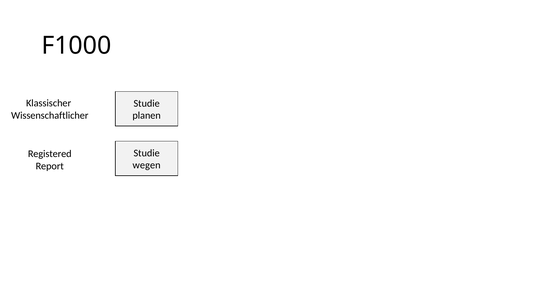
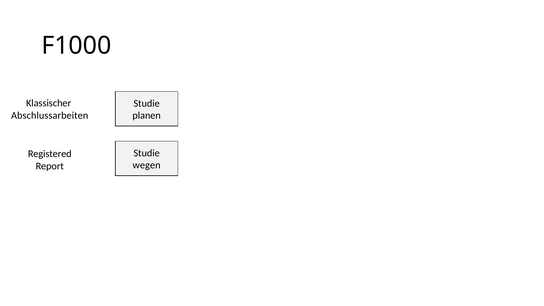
Wissenschaftlicher: Wissenschaftlicher -> Abschlussarbeiten
